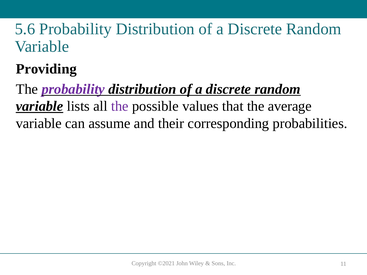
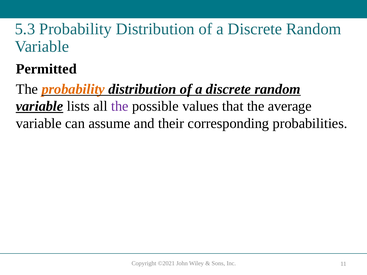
5.6: 5.6 -> 5.3
Providing: Providing -> Permitted
probability at (73, 89) colour: purple -> orange
